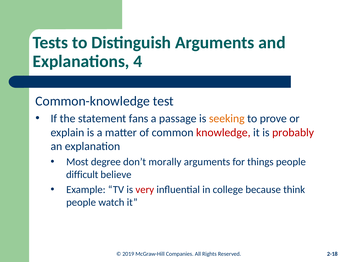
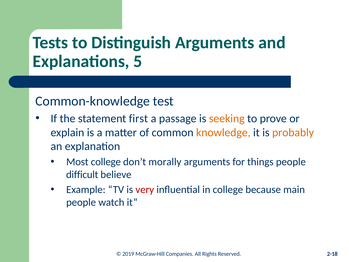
4: 4 -> 5
fans: fans -> first
knowledge colour: red -> orange
probably colour: red -> orange
Most degree: degree -> college
think: think -> main
